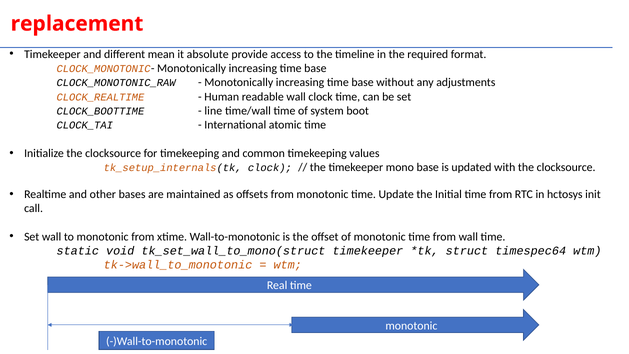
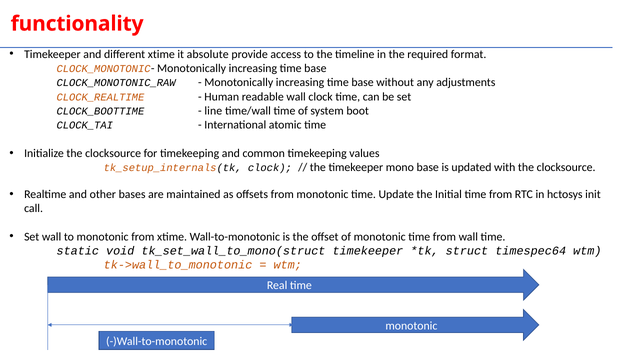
replacement: replacement -> functionality
different mean: mean -> xtime
